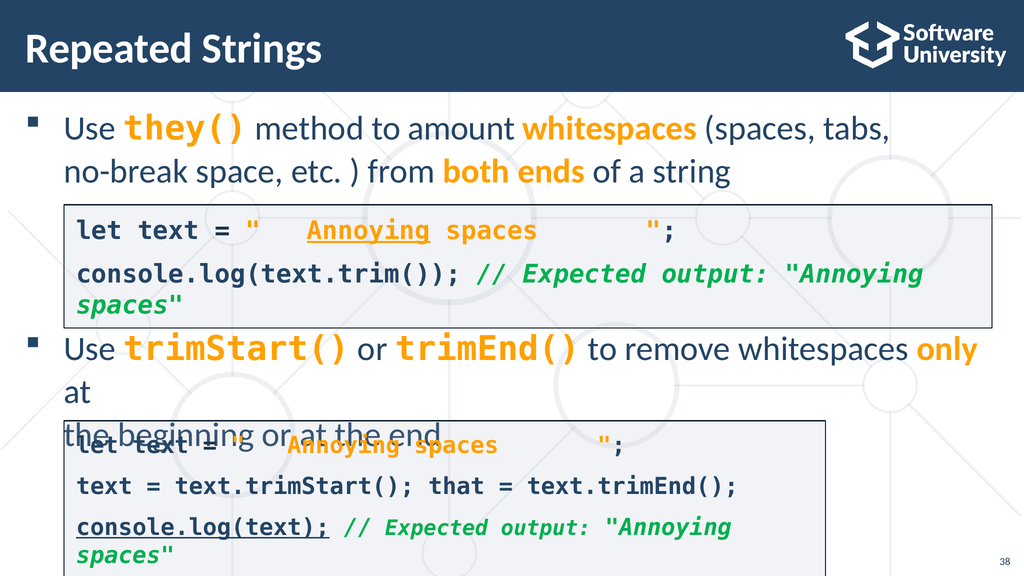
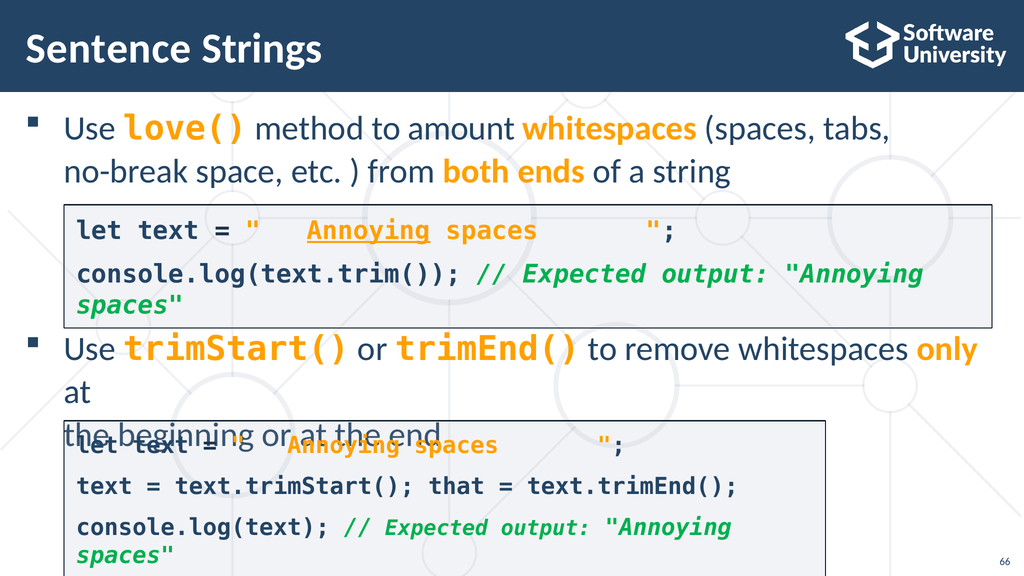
Repeated: Repeated -> Sentence
they(: they( -> love(
console.log(text underline: present -> none
38: 38 -> 66
